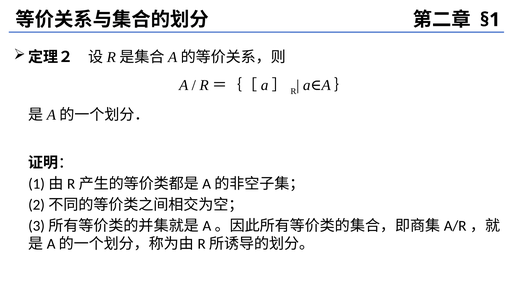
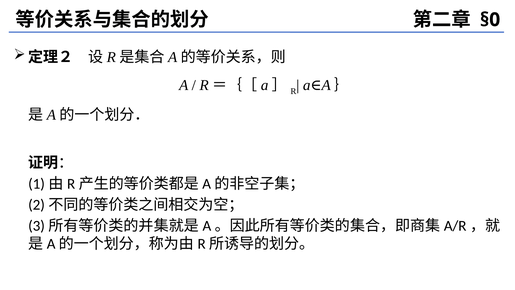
§1: §1 -> §0
